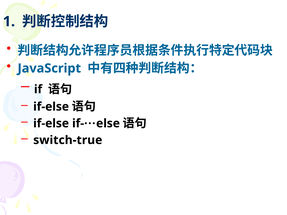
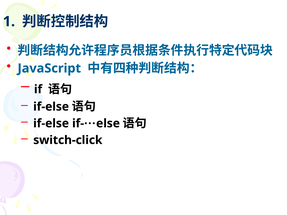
switch-true: switch-true -> switch-click
